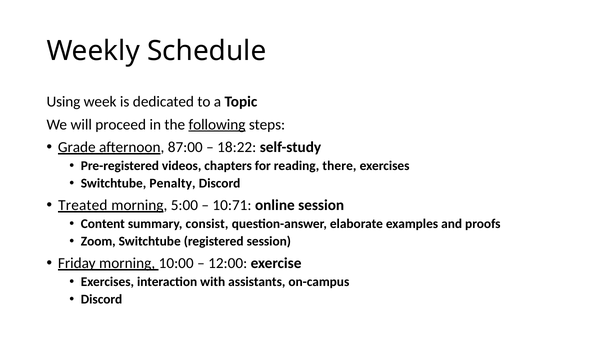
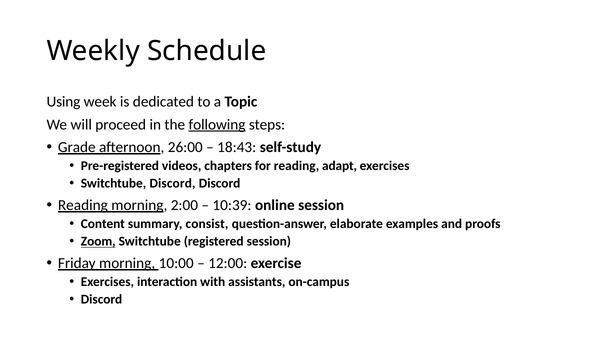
87:00: 87:00 -> 26:00
18:22: 18:22 -> 18:43
there: there -> adapt
Switchtube Penalty: Penalty -> Discord
Treated at (83, 205): Treated -> Reading
5:00: 5:00 -> 2:00
10:71: 10:71 -> 10:39
Zoom underline: none -> present
